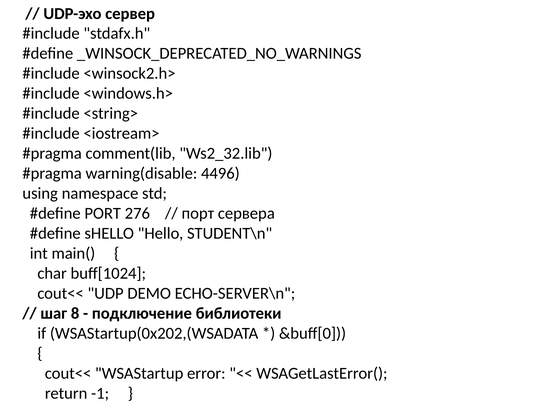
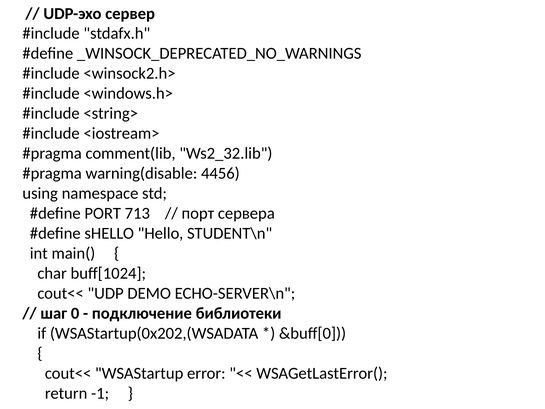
4496: 4496 -> 4456
276: 276 -> 713
8: 8 -> 0
